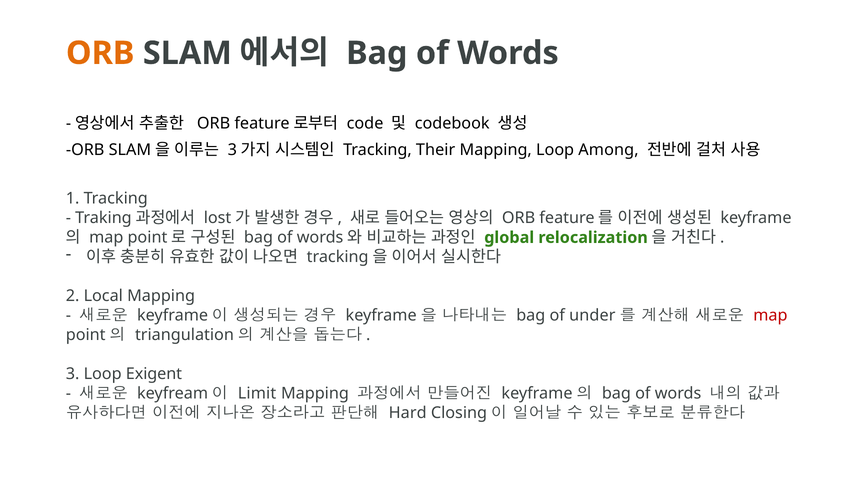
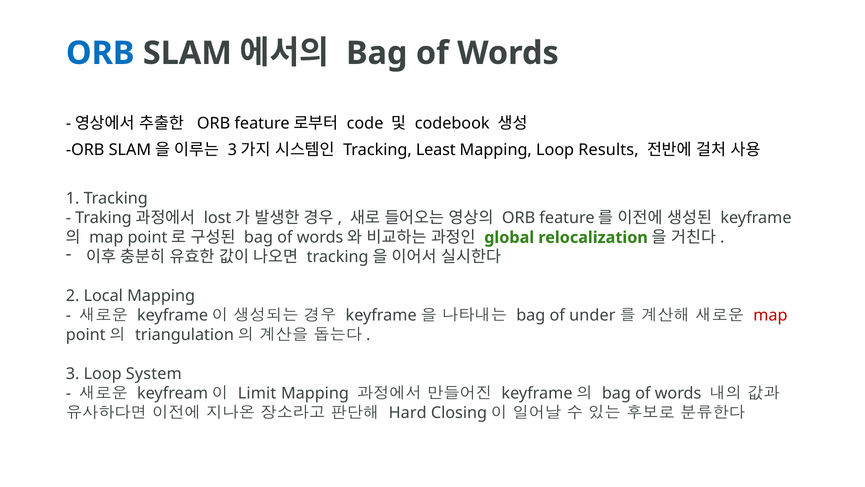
ORB at (100, 53) colour: orange -> blue
Their: Their -> Least
Among: Among -> Results
Exigent: Exigent -> System
